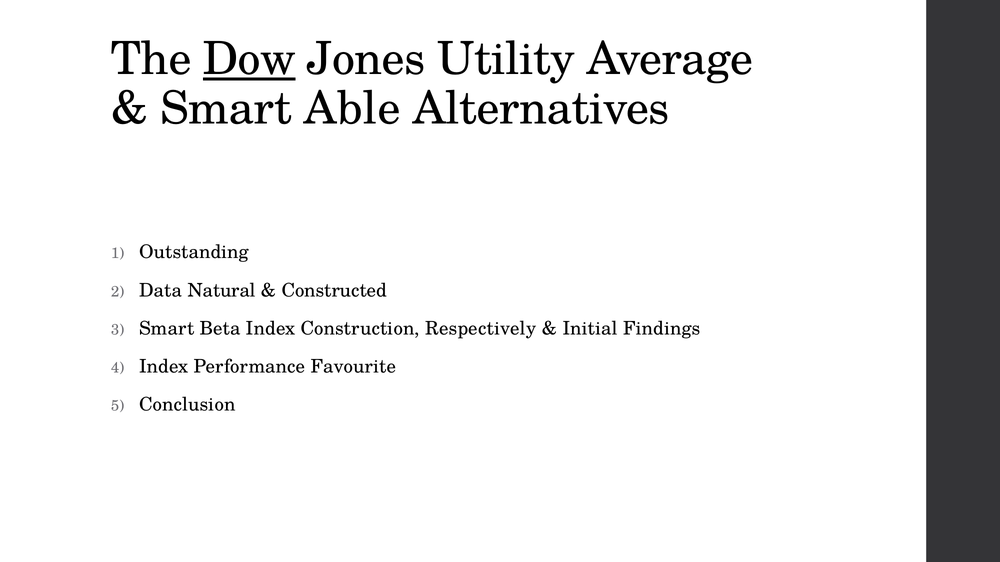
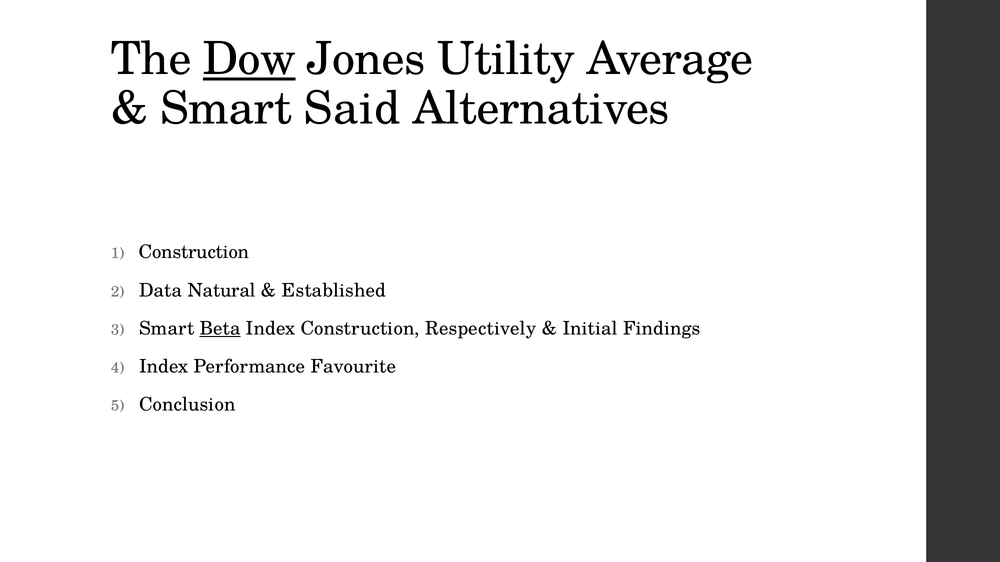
Able: Able -> Said
Outstanding at (194, 253): Outstanding -> Construction
Constructed: Constructed -> Established
Beta underline: none -> present
